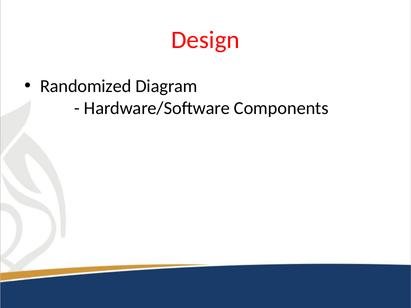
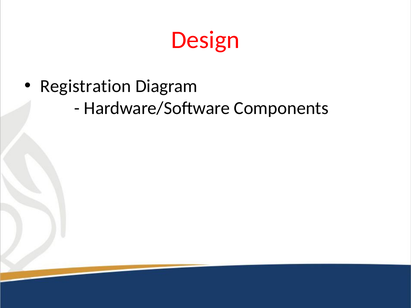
Randomized: Randomized -> Registration
